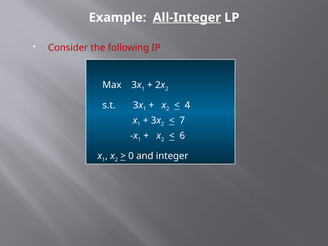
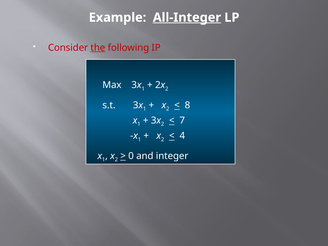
the underline: none -> present
4: 4 -> 8
6: 6 -> 4
